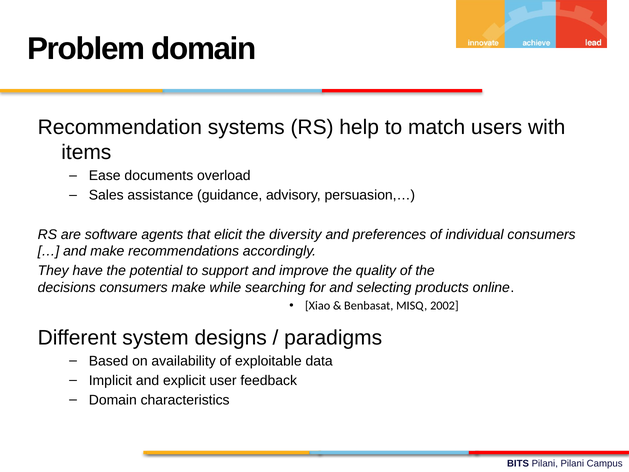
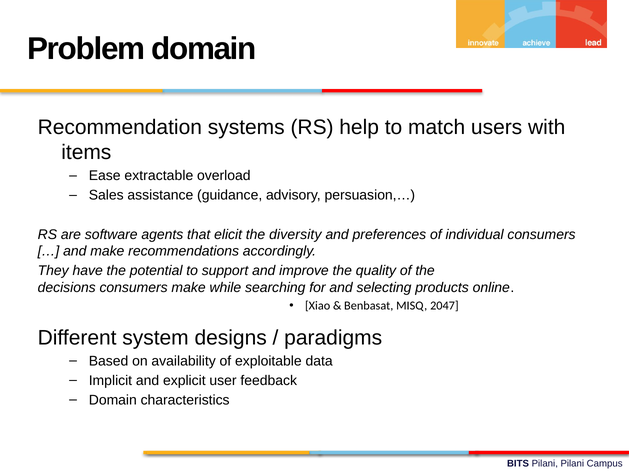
documents: documents -> extractable
2002: 2002 -> 2047
